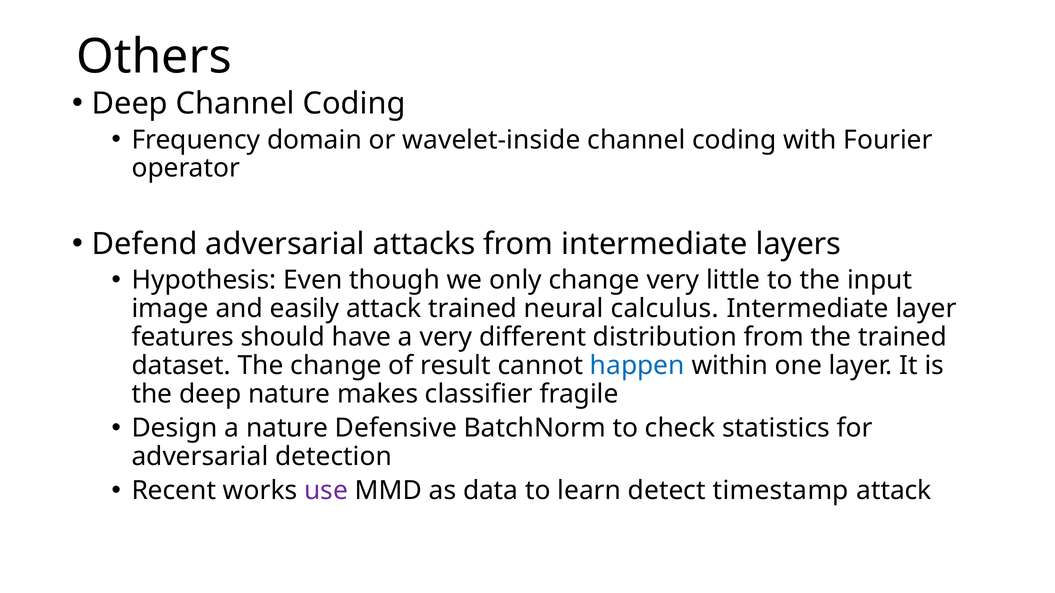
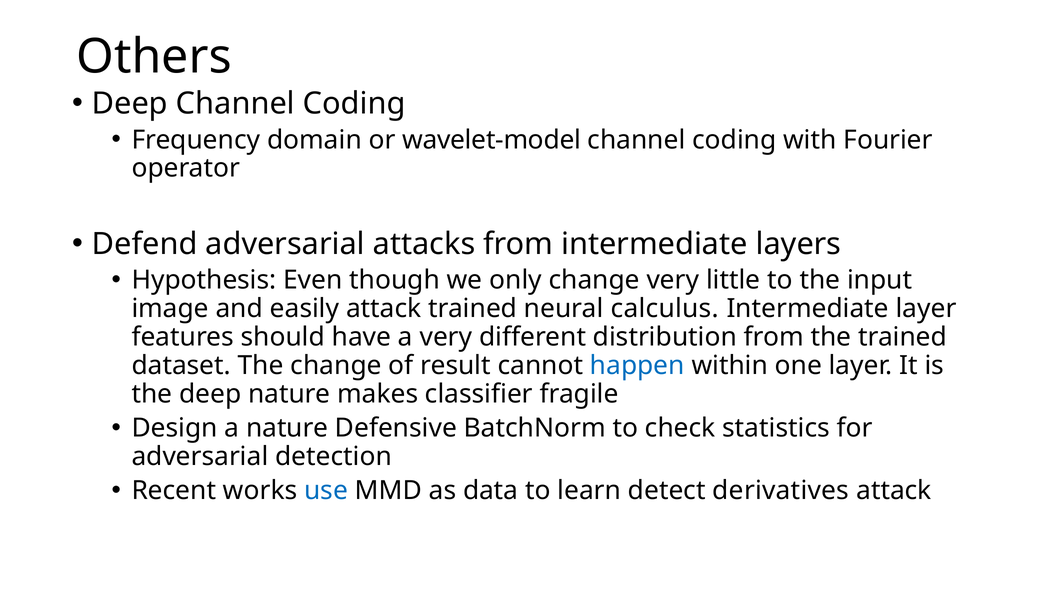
wavelet-inside: wavelet-inside -> wavelet-model
use colour: purple -> blue
timestamp: timestamp -> derivatives
